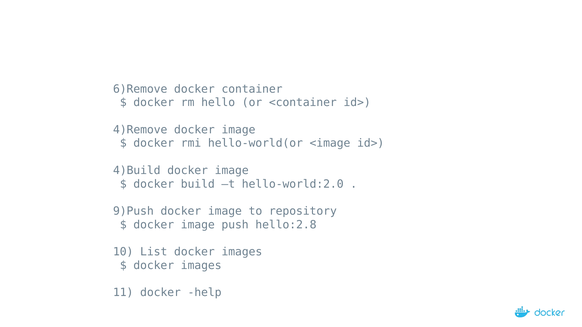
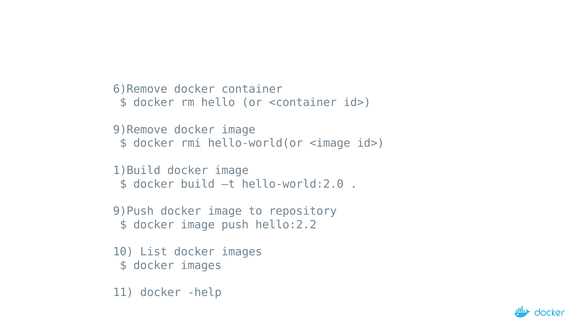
4)Remove: 4)Remove -> 9)Remove
4)Build: 4)Build -> 1)Build
hello:2.8: hello:2.8 -> hello:2.2
